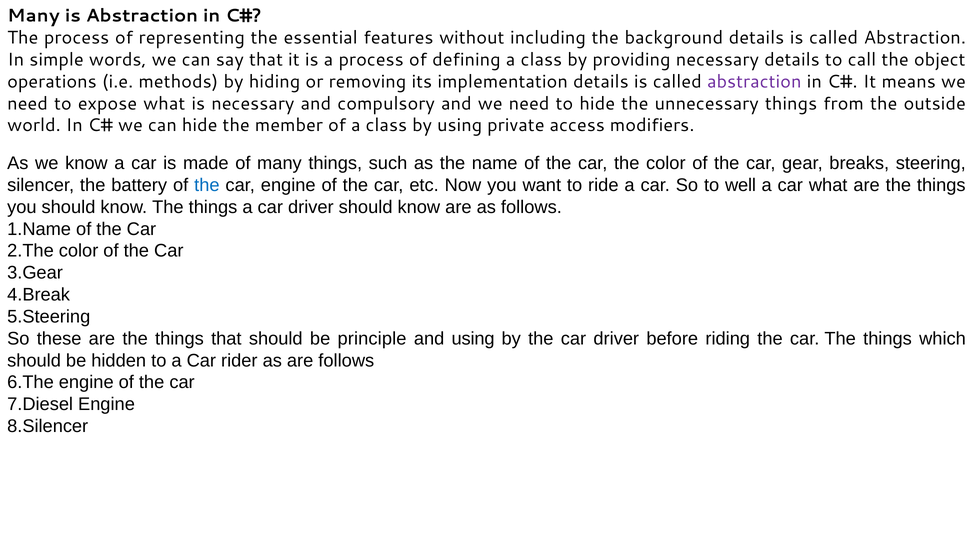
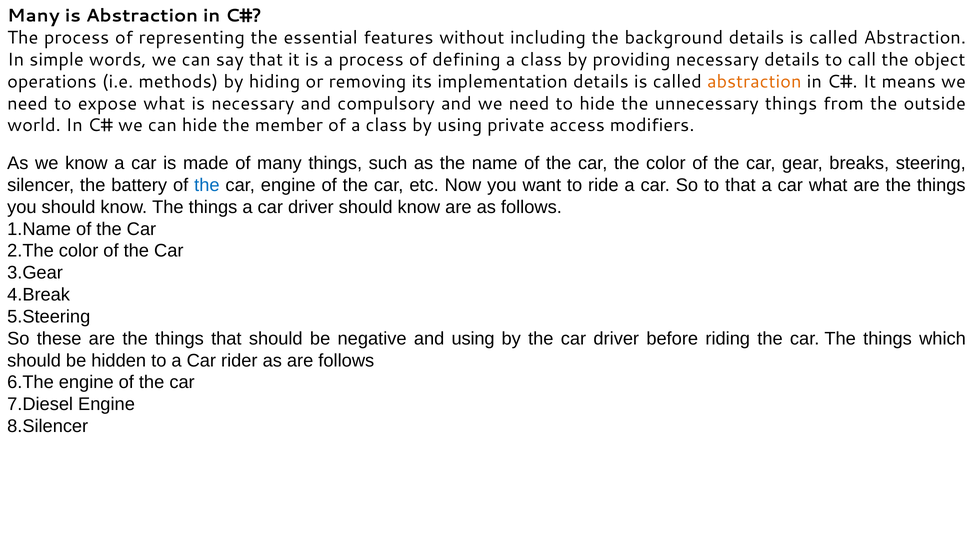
abstraction at (754, 82) colour: purple -> orange
to well: well -> that
principle: principle -> negative
